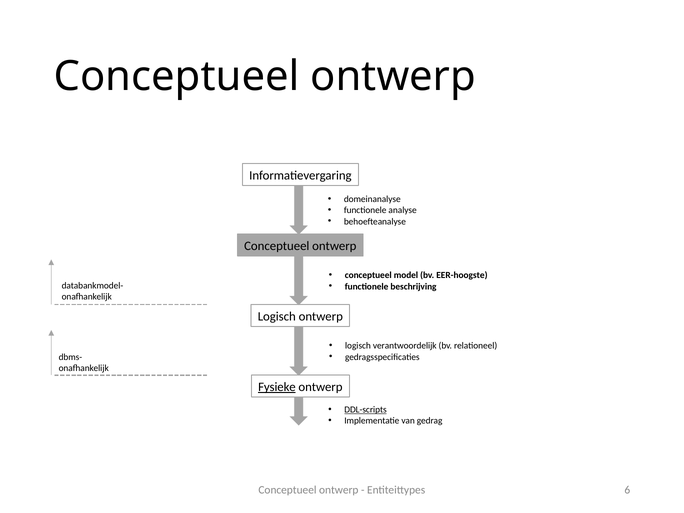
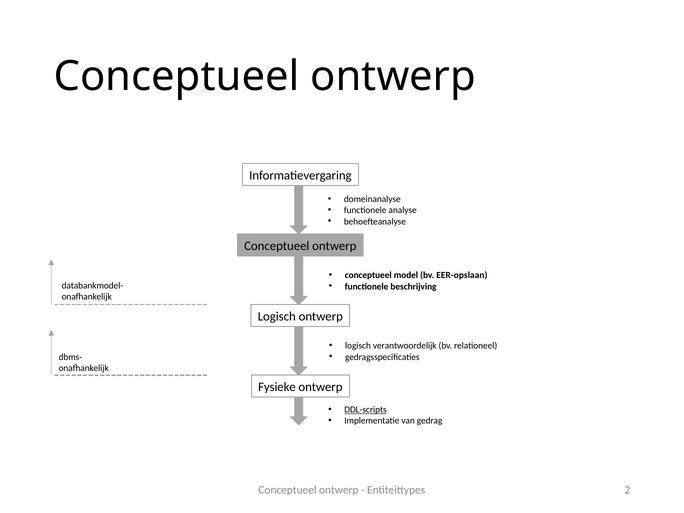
EER-hoogste: EER-hoogste -> EER-opslaan
Fysieke underline: present -> none
6: 6 -> 2
